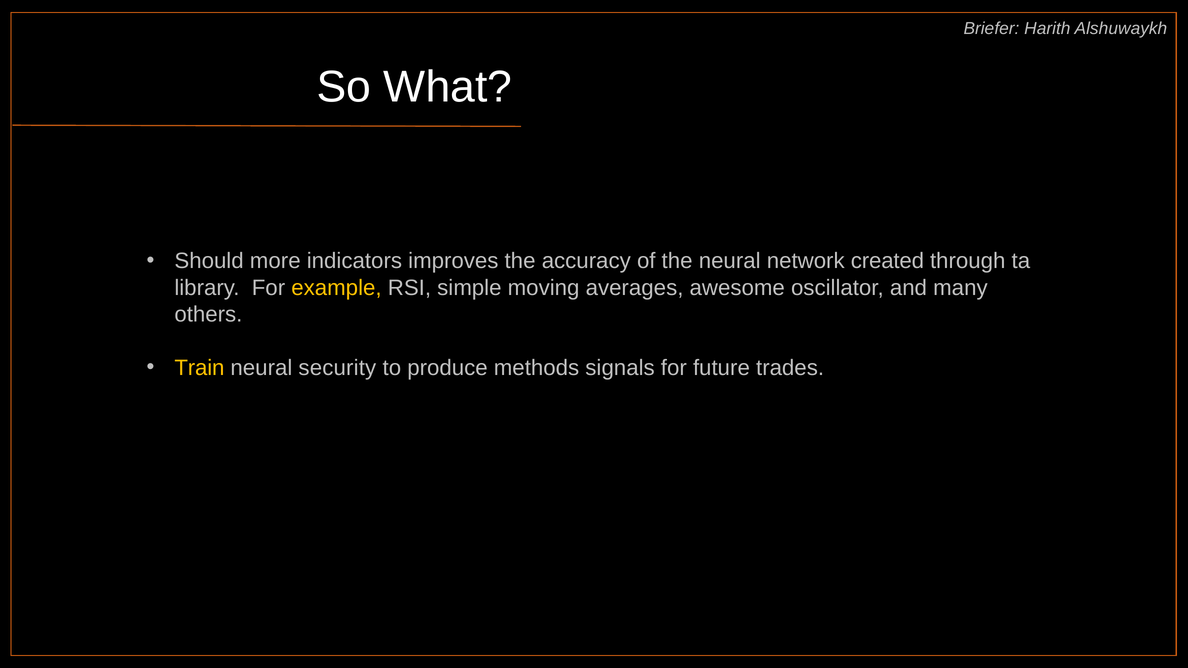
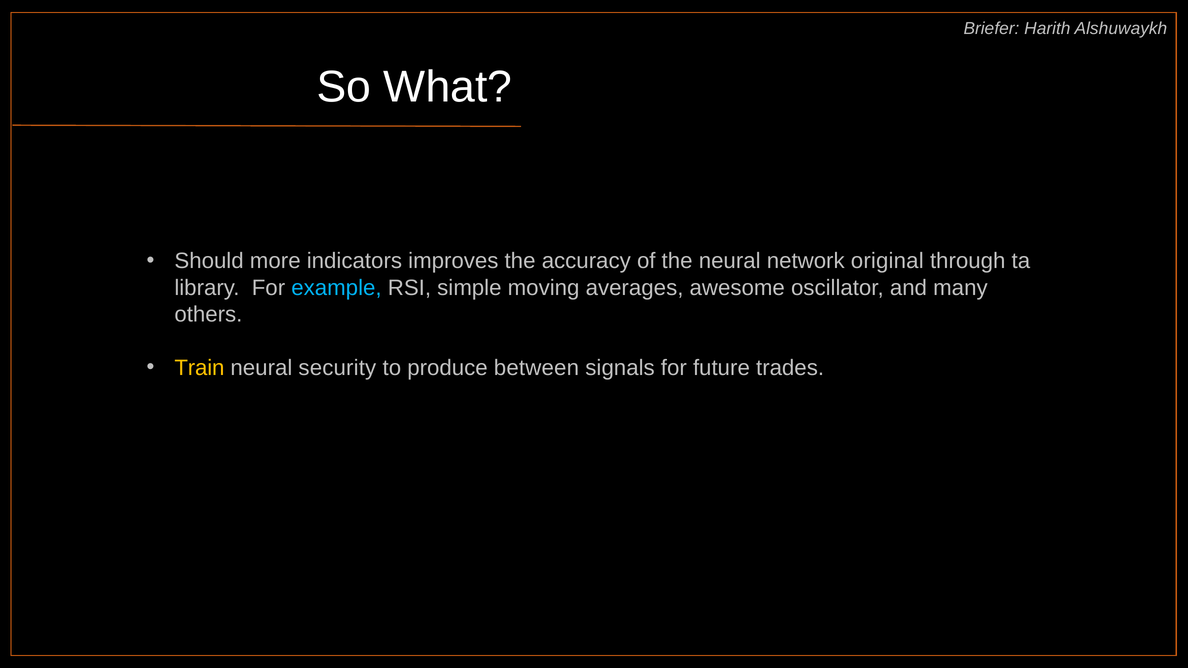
created: created -> original
example colour: yellow -> light blue
methods: methods -> between
